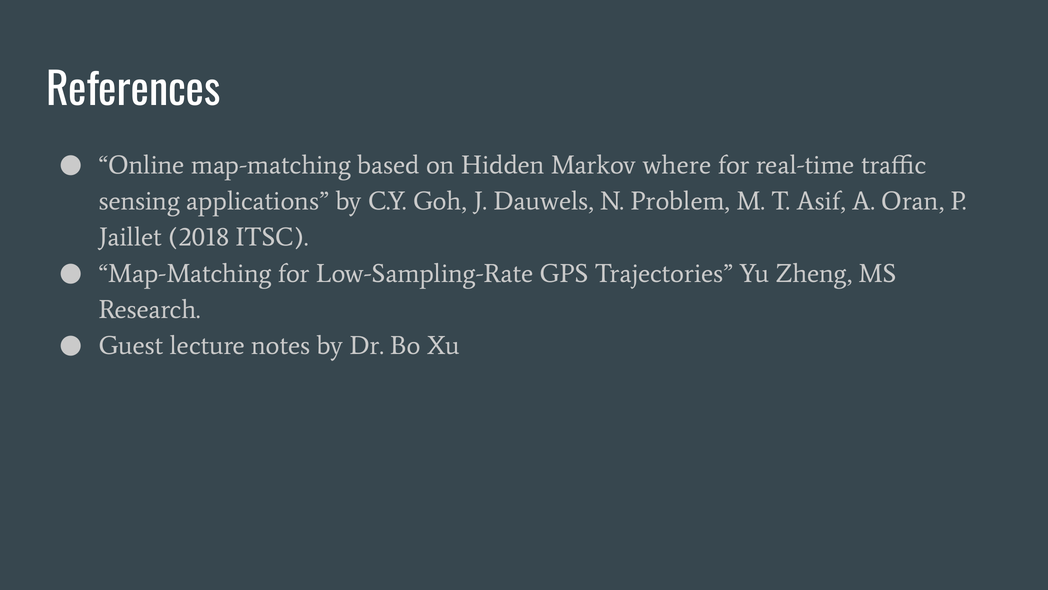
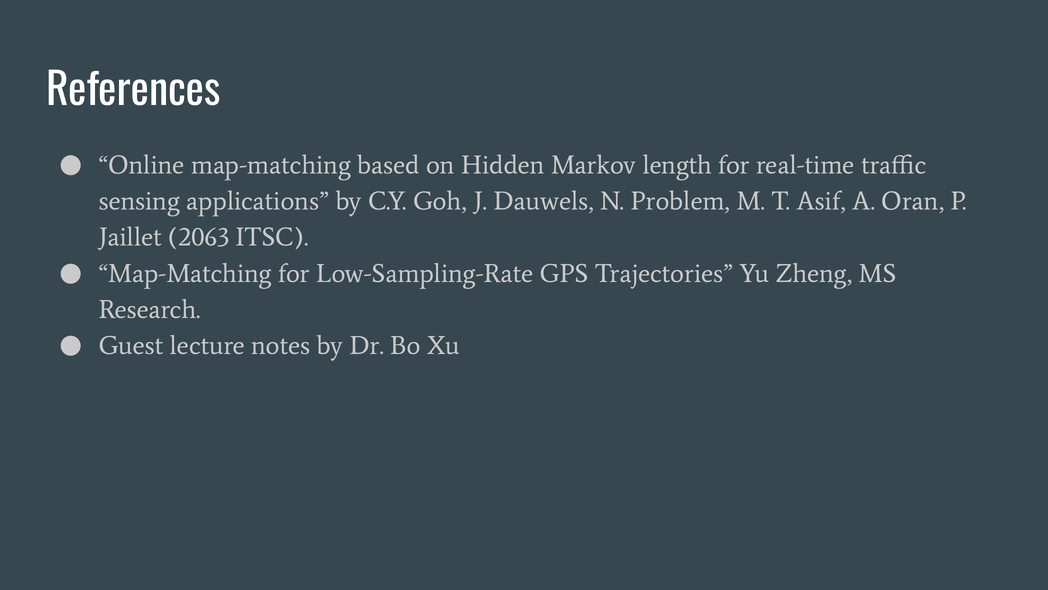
where: where -> length
2018: 2018 -> 2063
